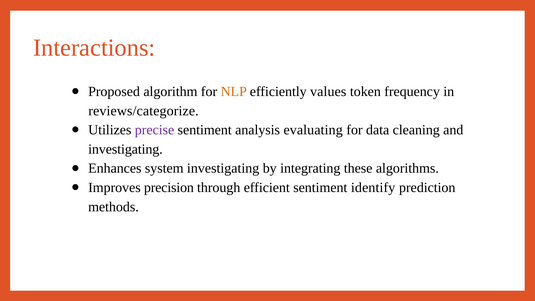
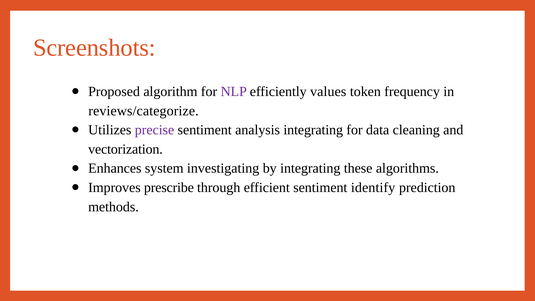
Interactions: Interactions -> Screenshots
NLP colour: orange -> purple
analysis evaluating: evaluating -> integrating
investigating at (125, 149): investigating -> vectorization
precision: precision -> prescribe
